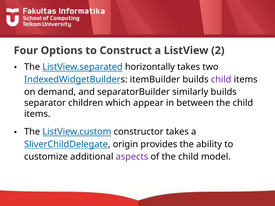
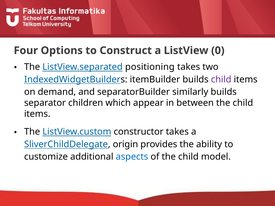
2: 2 -> 0
horizontally: horizontally -> positioning
aspects colour: purple -> blue
